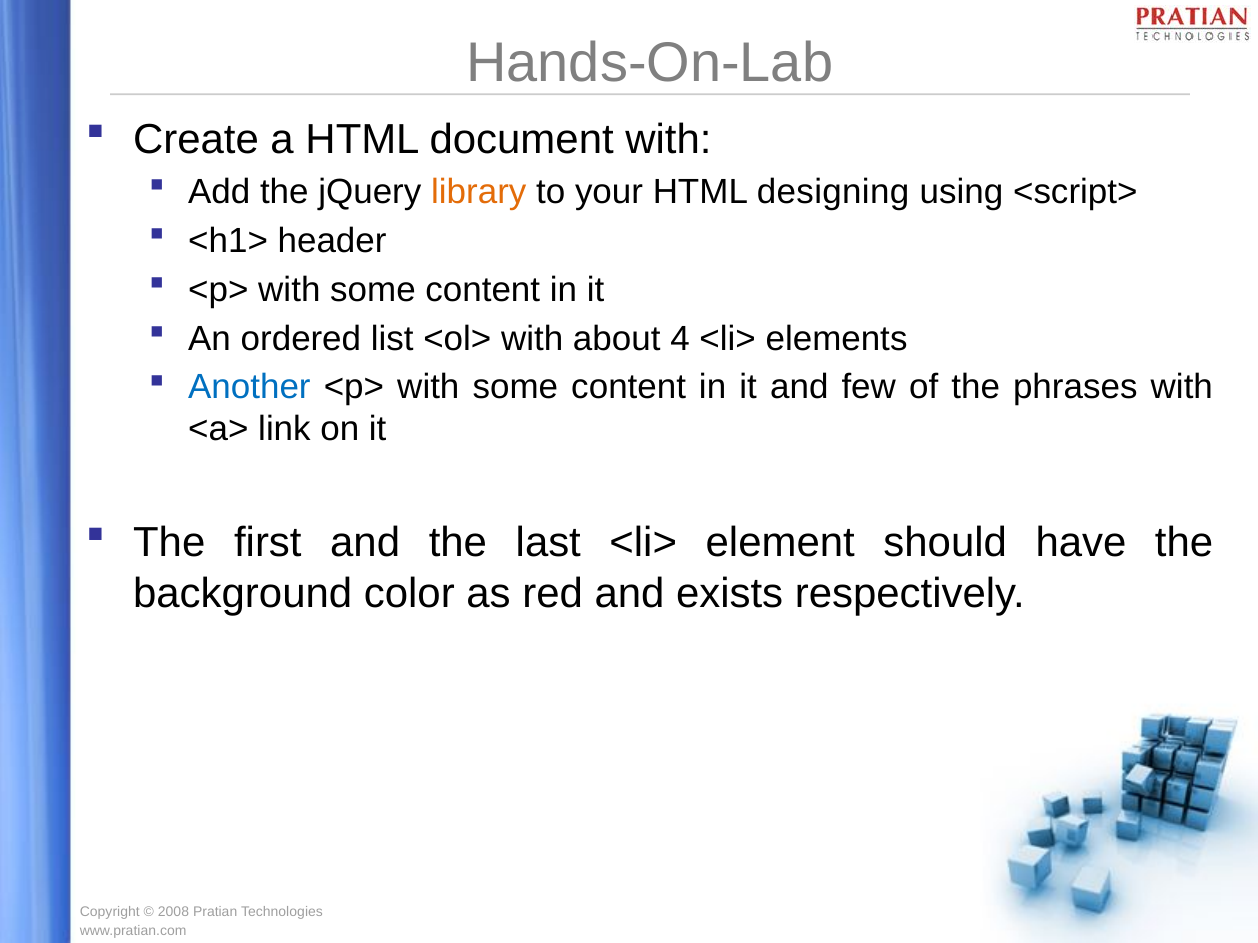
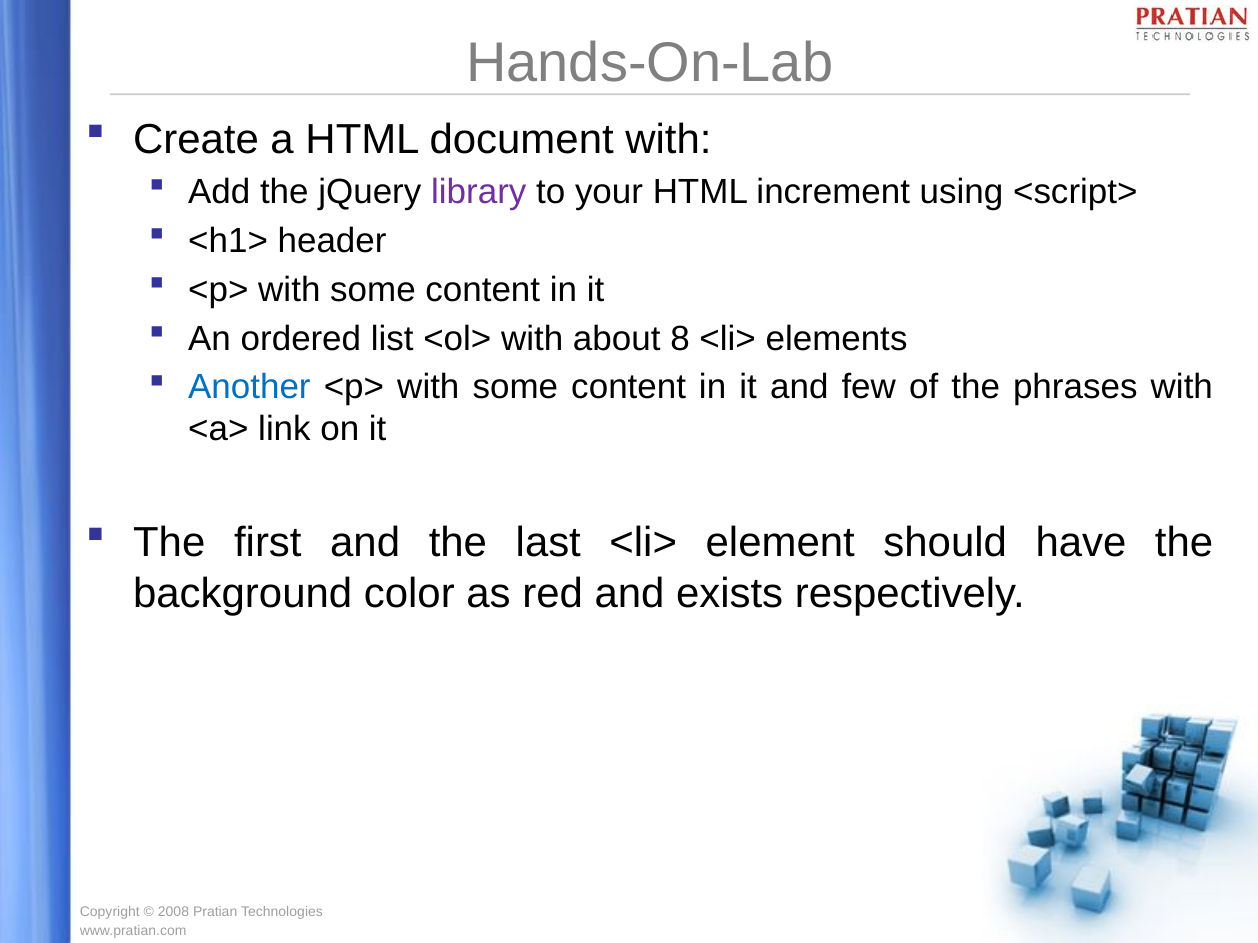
library colour: orange -> purple
designing: designing -> increment
4: 4 -> 8
